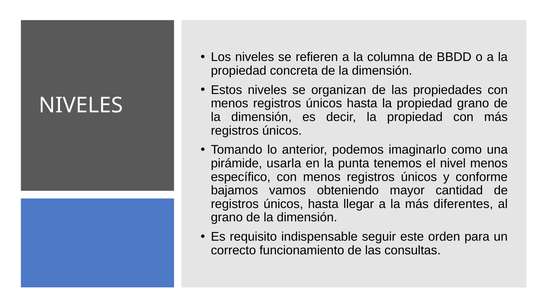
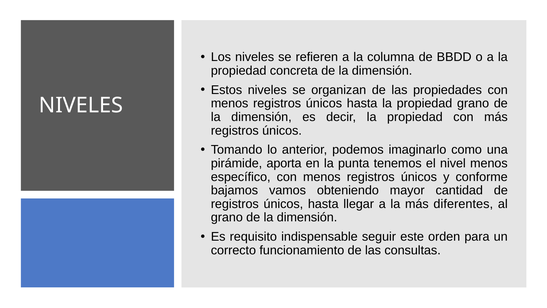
usarla: usarla -> aporta
